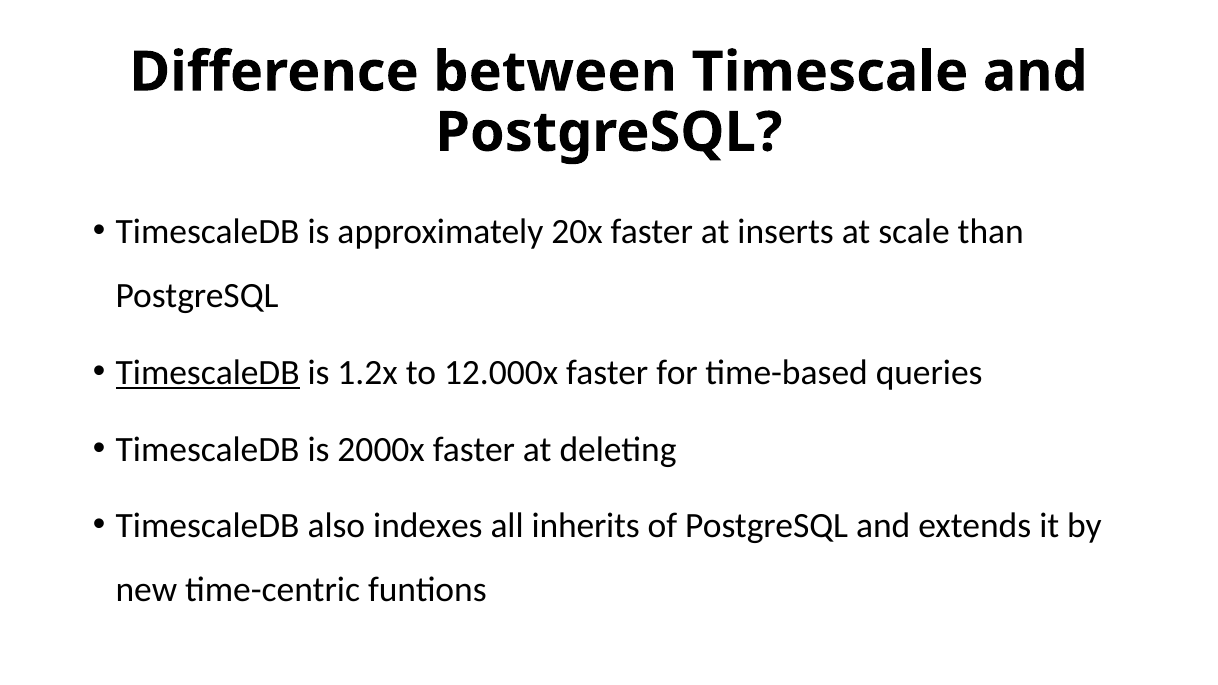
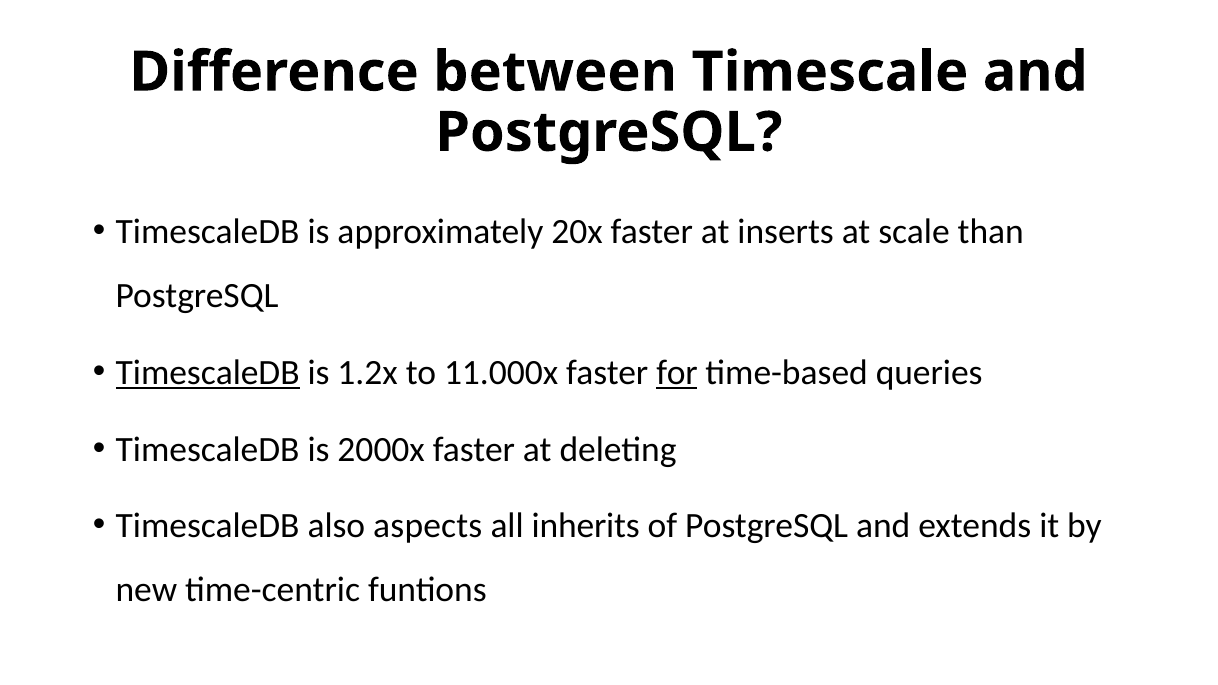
12.000x: 12.000x -> 11.000x
for underline: none -> present
indexes: indexes -> aspects
